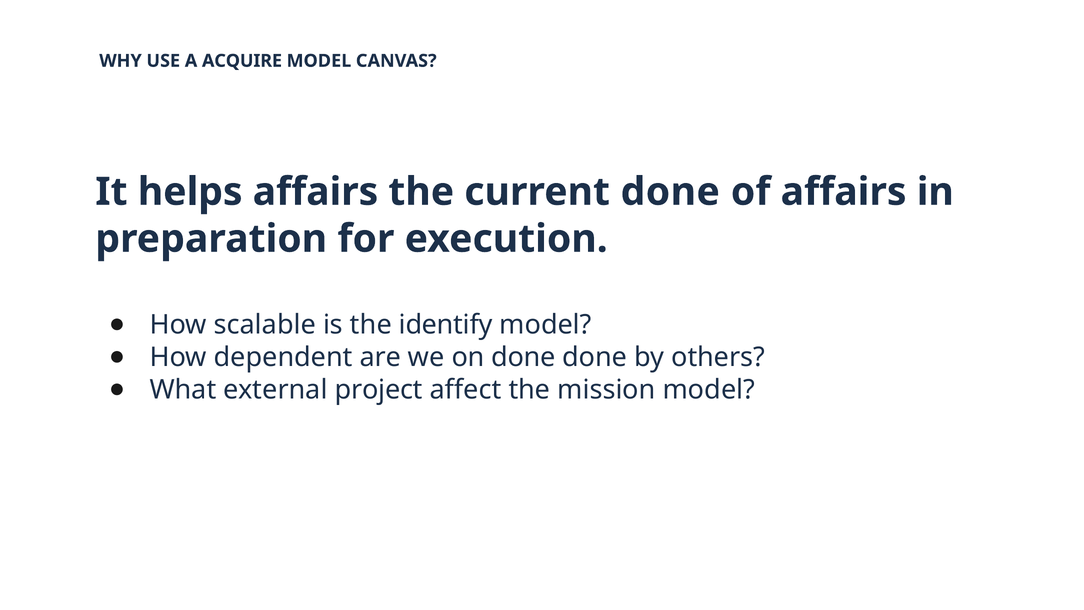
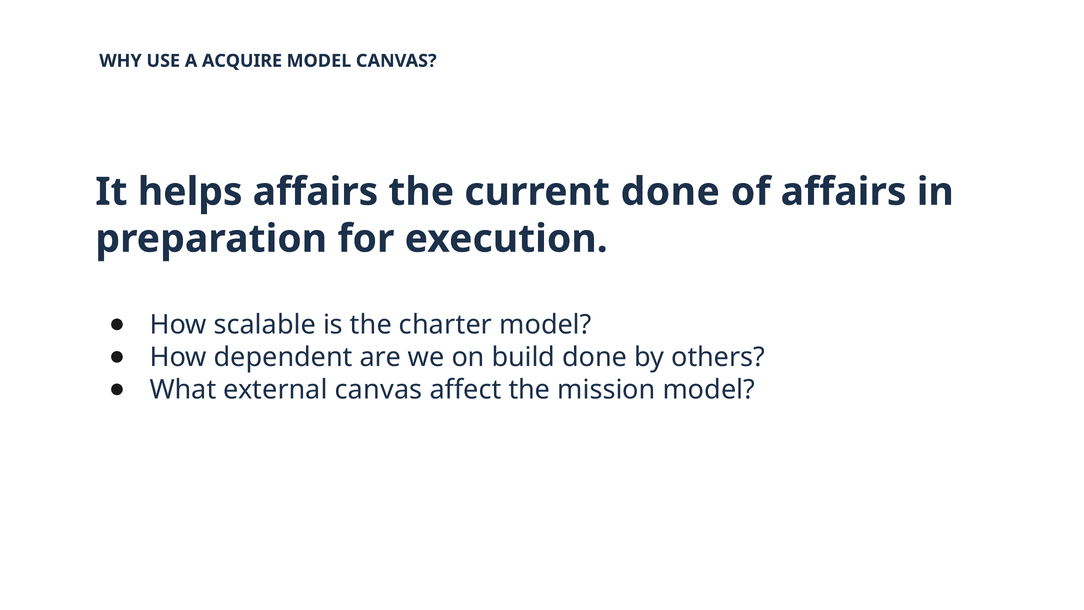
identify: identify -> charter
on done: done -> build
external project: project -> canvas
